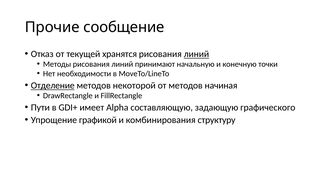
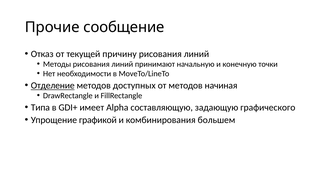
хранятся: хранятся -> причину
линий at (196, 54) underline: present -> none
некоторой: некоторой -> доступных
Пути: Пути -> Типа
структуру: структуру -> большем
